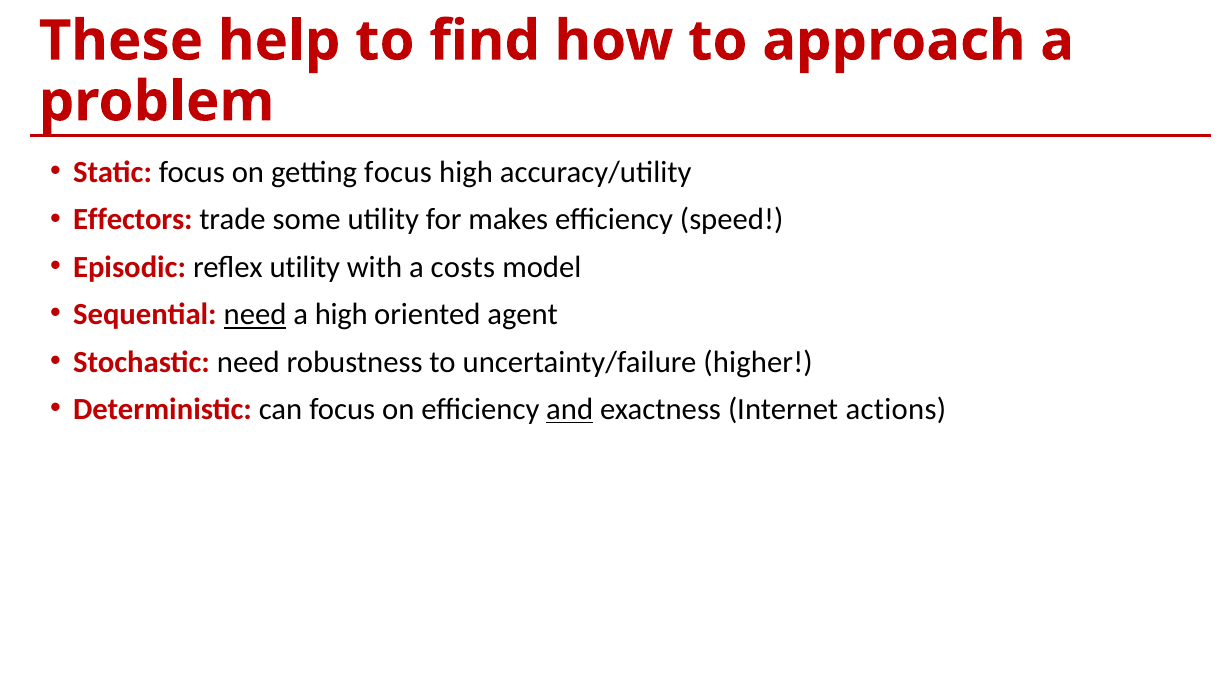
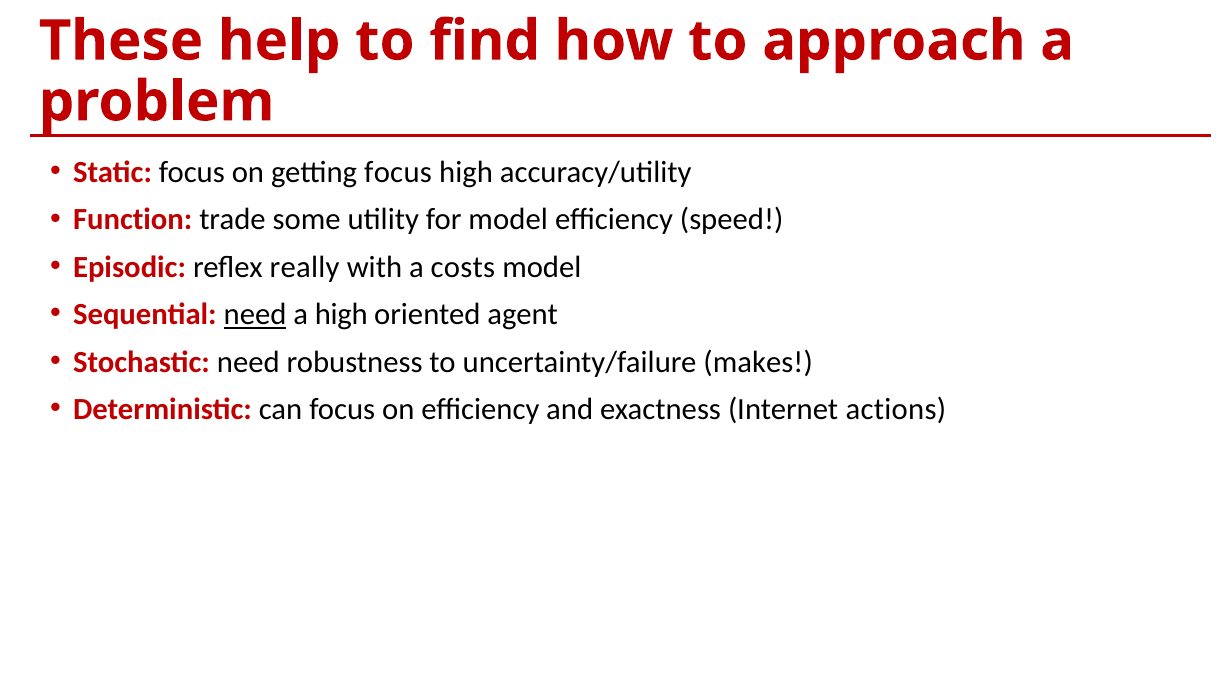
Effectors: Effectors -> Function
for makes: makes -> model
reflex utility: utility -> really
higher: higher -> makes
and underline: present -> none
